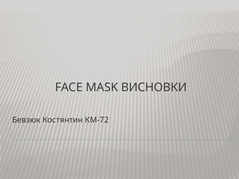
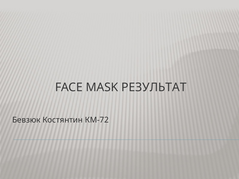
ВИСНОВКИ: ВИСНОВКИ -> РЕЗУЛЬТАТ
